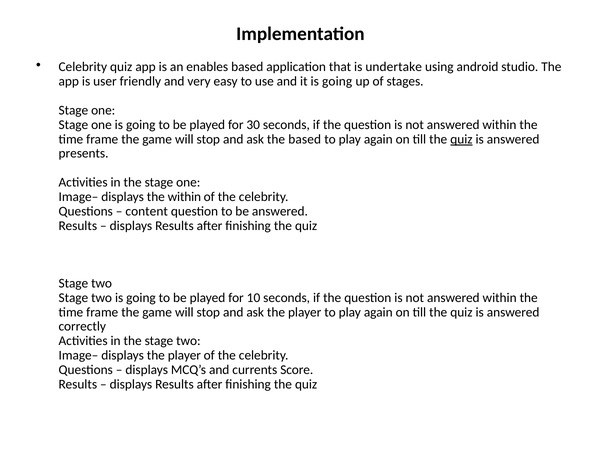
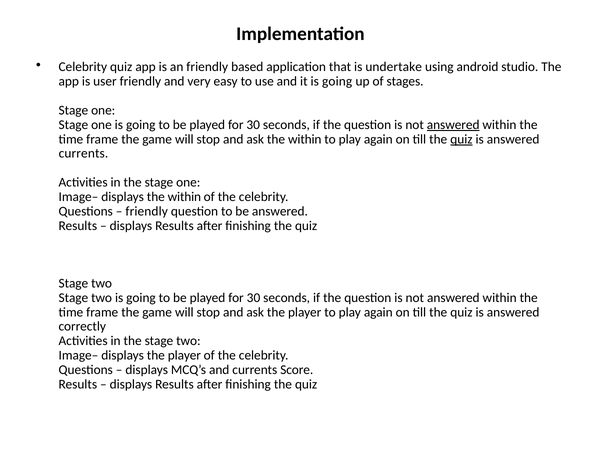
an enables: enables -> friendly
answered at (453, 125) underline: none -> present
ask the based: based -> within
presents at (84, 153): presents -> currents
content at (147, 211): content -> friendly
10 at (253, 298): 10 -> 30
